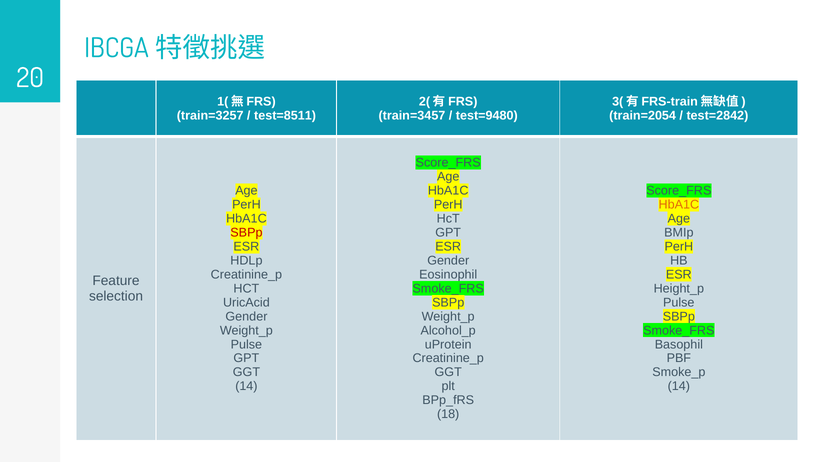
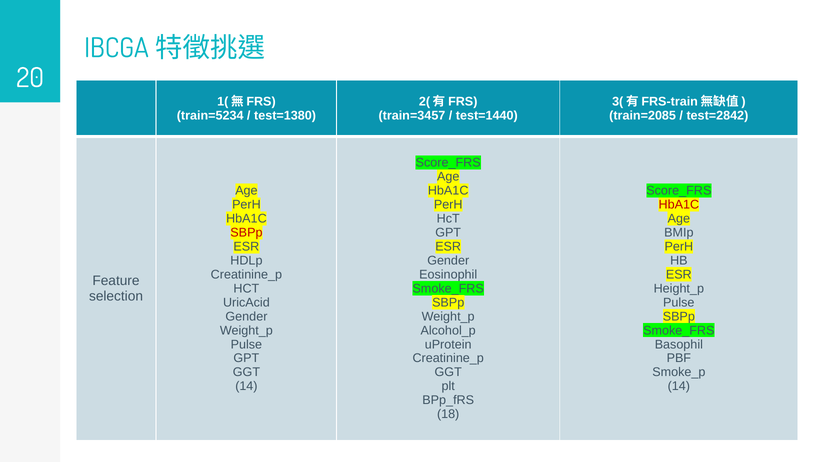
train=3257: train=3257 -> train=5234
test=8511: test=8511 -> test=1380
test=9480: test=9480 -> test=1440
train=2054: train=2054 -> train=2085
HbA1C at (679, 205) colour: orange -> red
